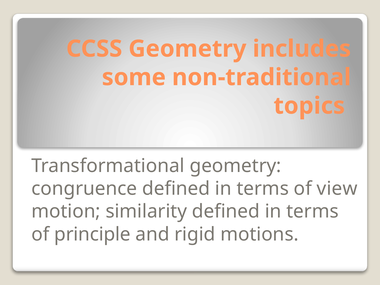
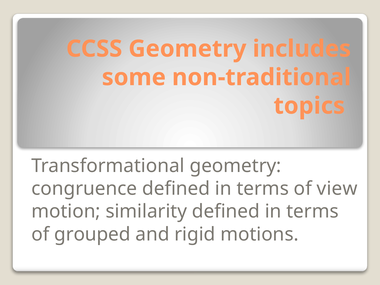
principle: principle -> grouped
